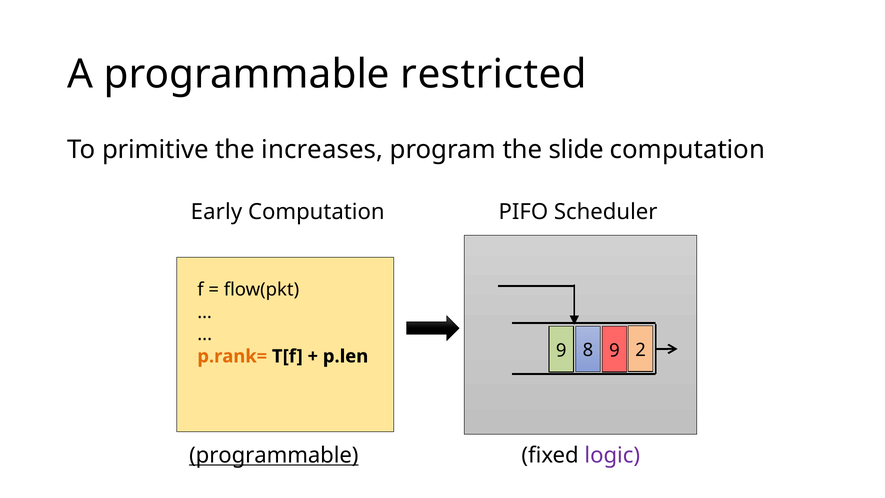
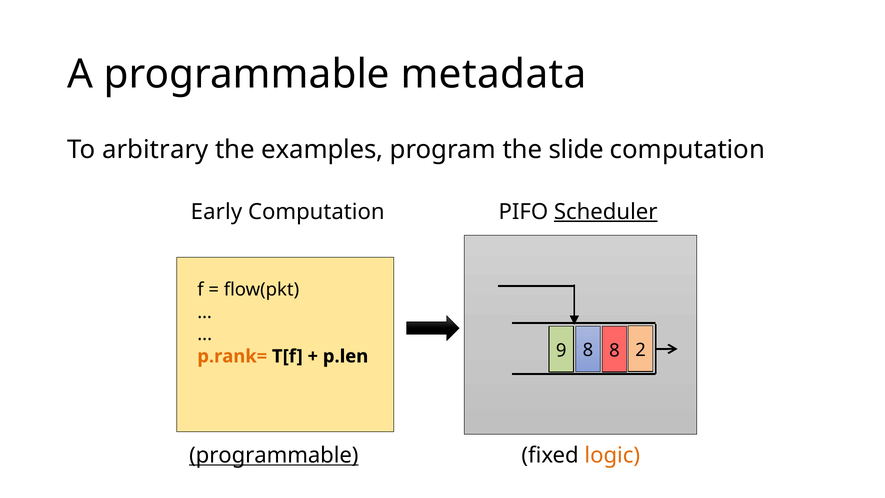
restricted: restricted -> metadata
primitive: primitive -> arbitrary
increases: increases -> examples
Scheduler underline: none -> present
8 9: 9 -> 8
logic colour: purple -> orange
